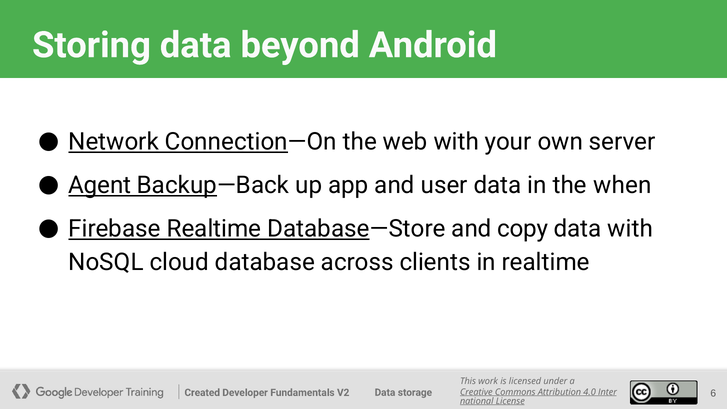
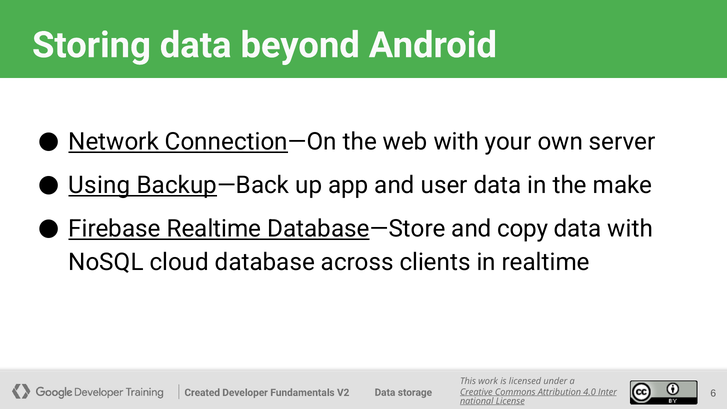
Agent: Agent -> Using
when: when -> make
